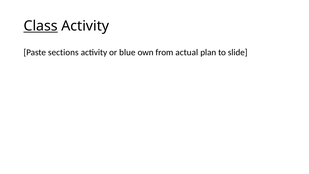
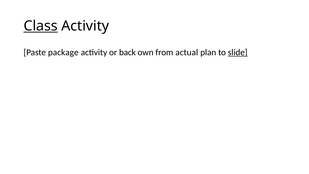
sections: sections -> package
blue: blue -> back
slide underline: none -> present
